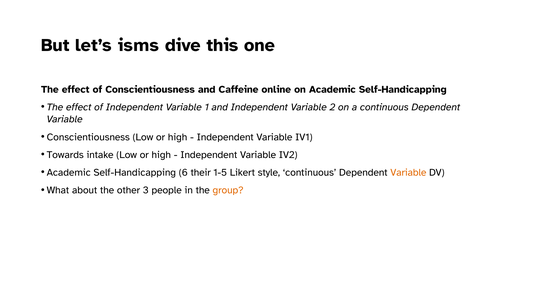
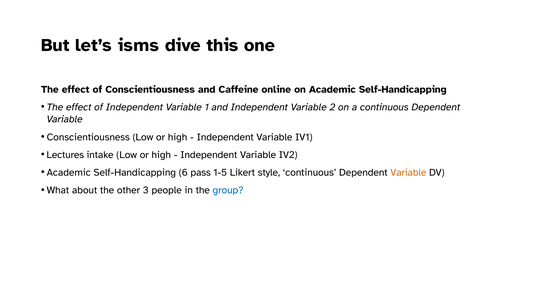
Towards: Towards -> Lectures
their: their -> pass
group colour: orange -> blue
